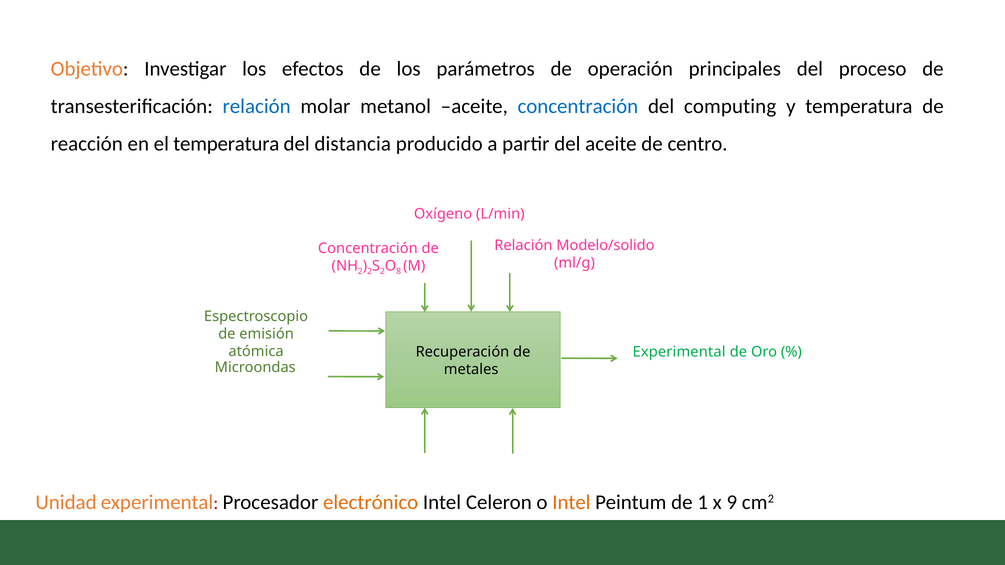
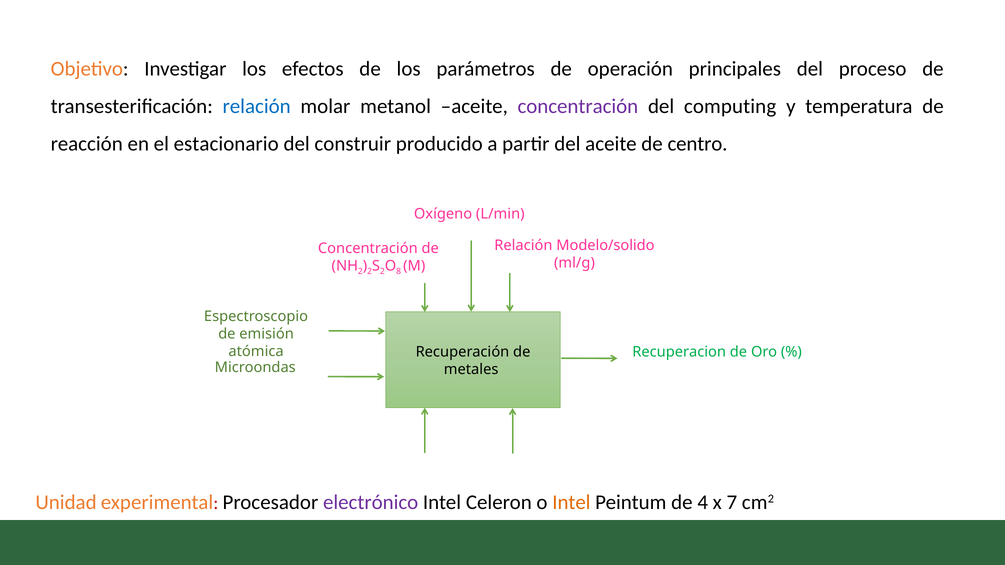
concentración at (578, 106) colour: blue -> purple
el temperatura: temperatura -> estacionario
distancia: distancia -> construir
Experimental at (679, 352): Experimental -> Recuperacion
electrónico colour: orange -> purple
1: 1 -> 4
9: 9 -> 7
